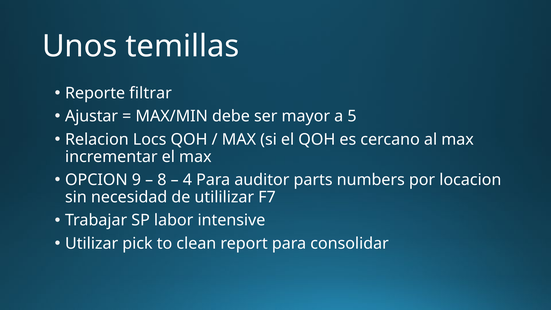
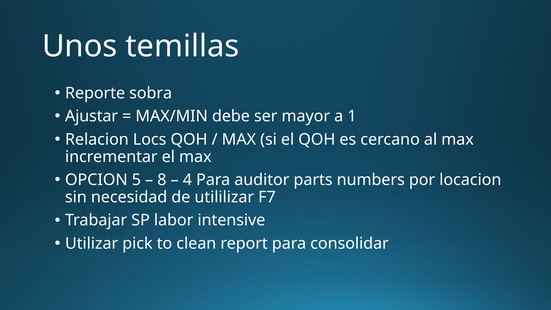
filtrar: filtrar -> sobra
5: 5 -> 1
9: 9 -> 5
